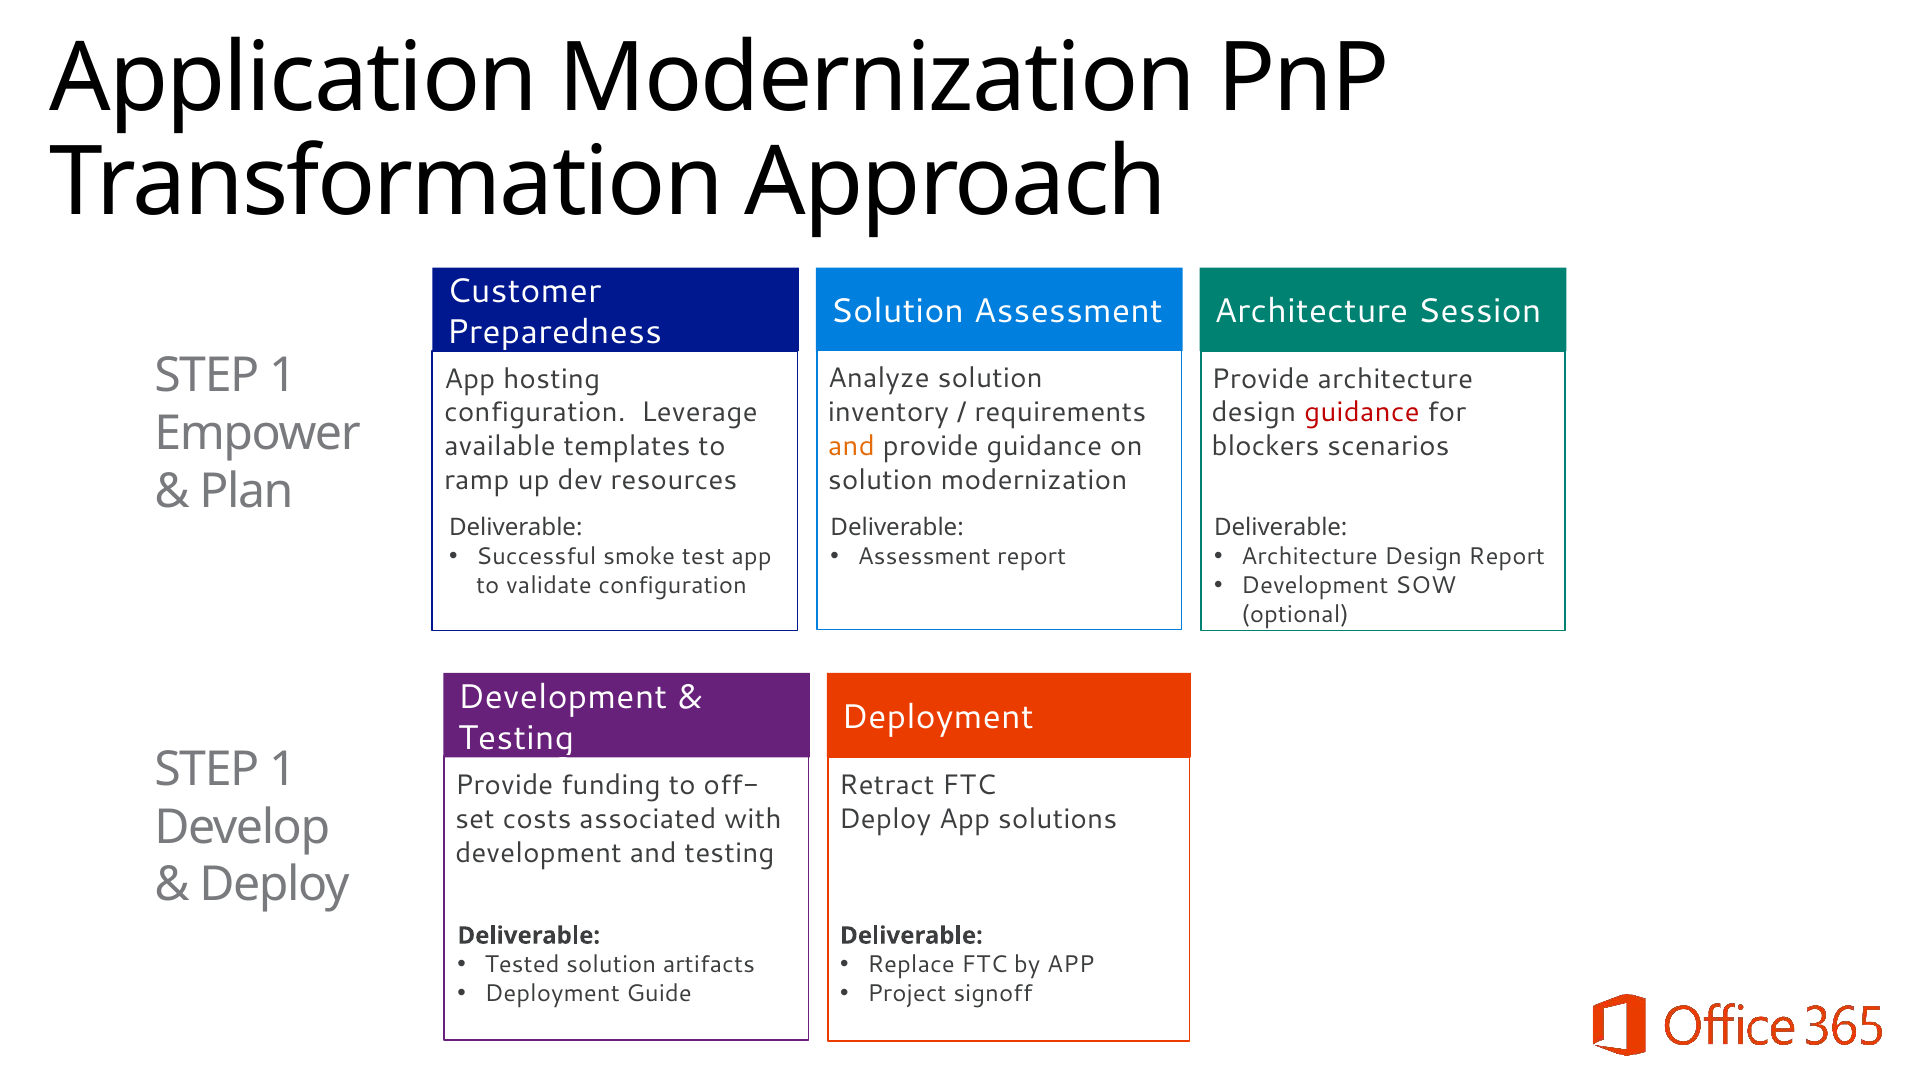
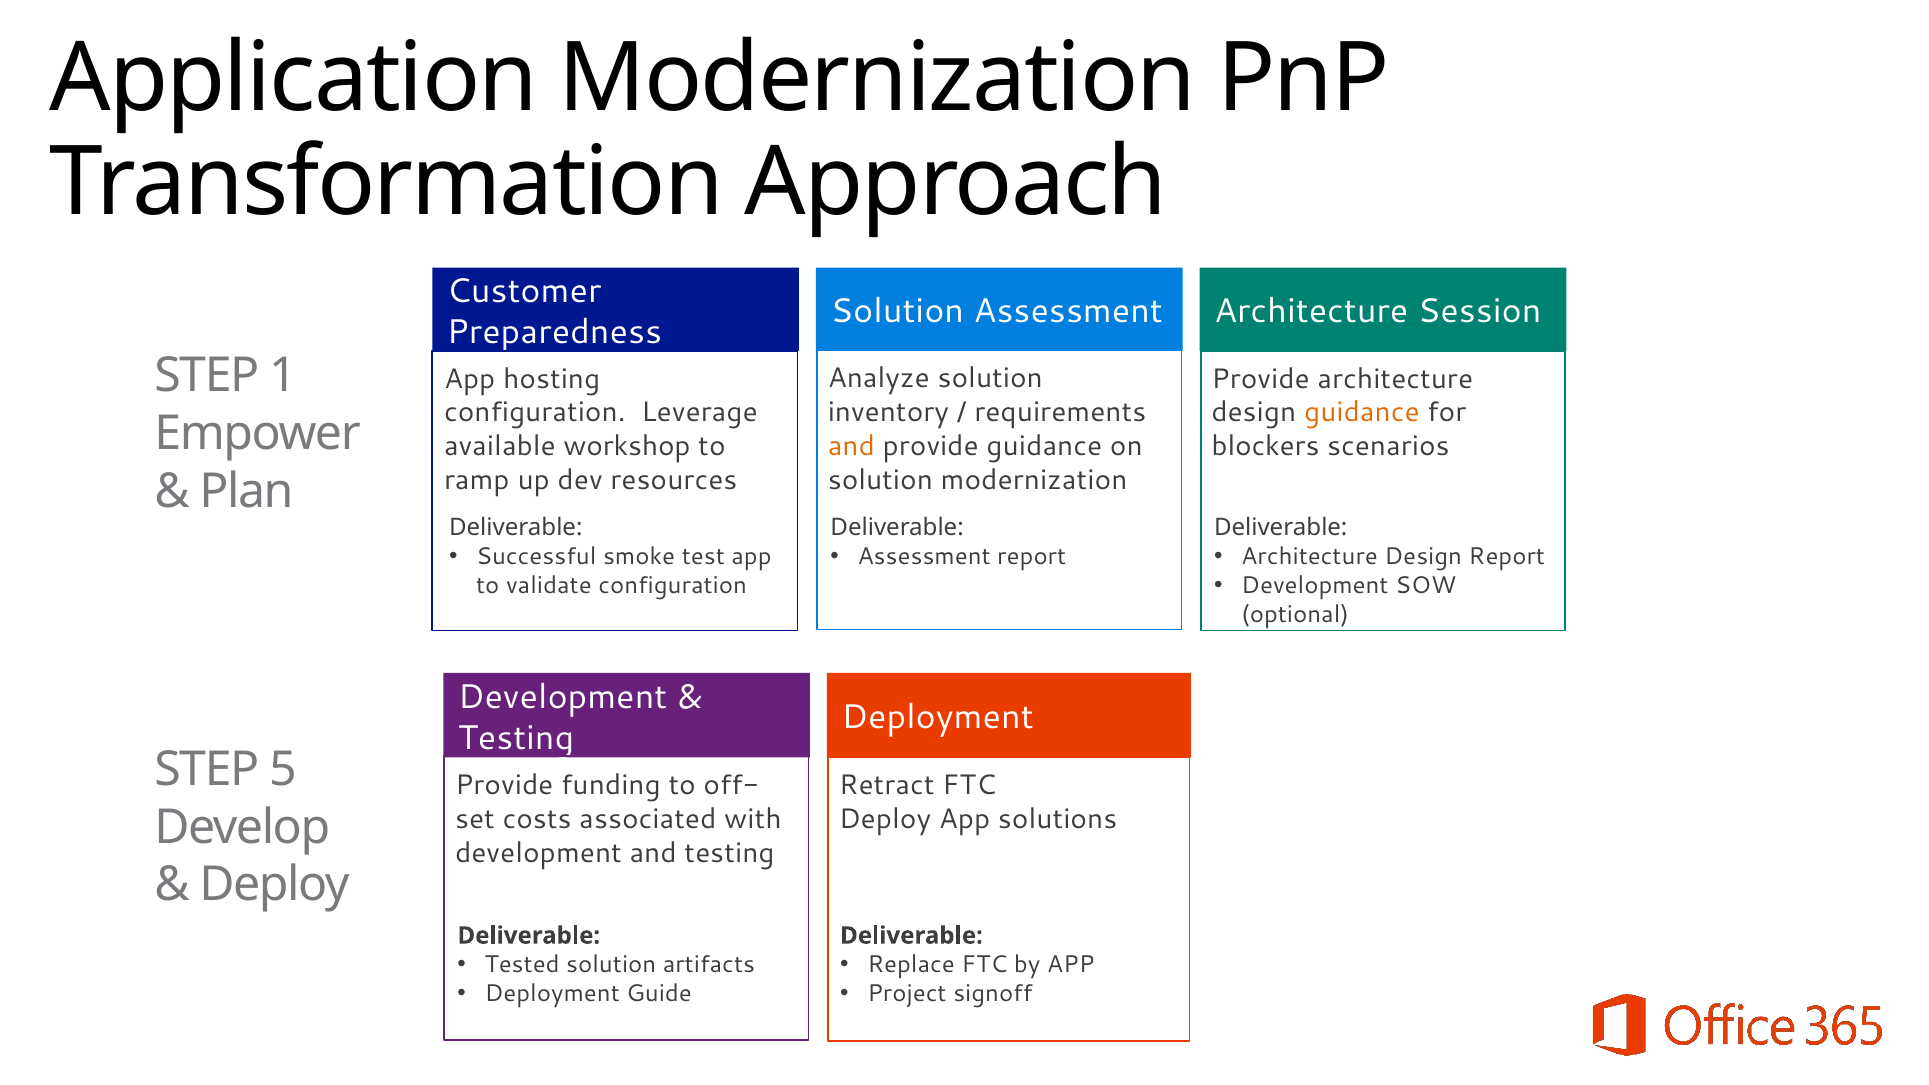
guidance at (1362, 413) colour: red -> orange
templates: templates -> workshop
1 at (283, 770): 1 -> 5
